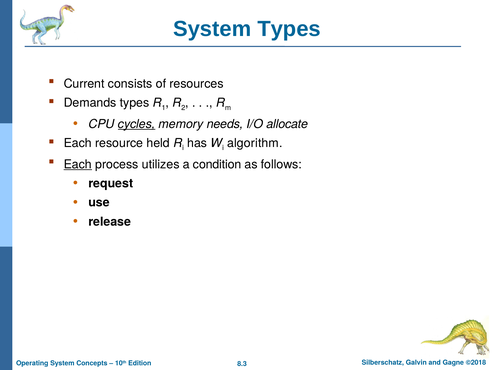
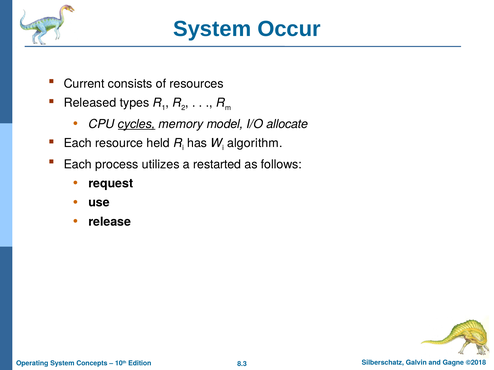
System Types: Types -> Occur
Demands: Demands -> Released
needs: needs -> model
Each at (78, 165) underline: present -> none
condition: condition -> restarted
